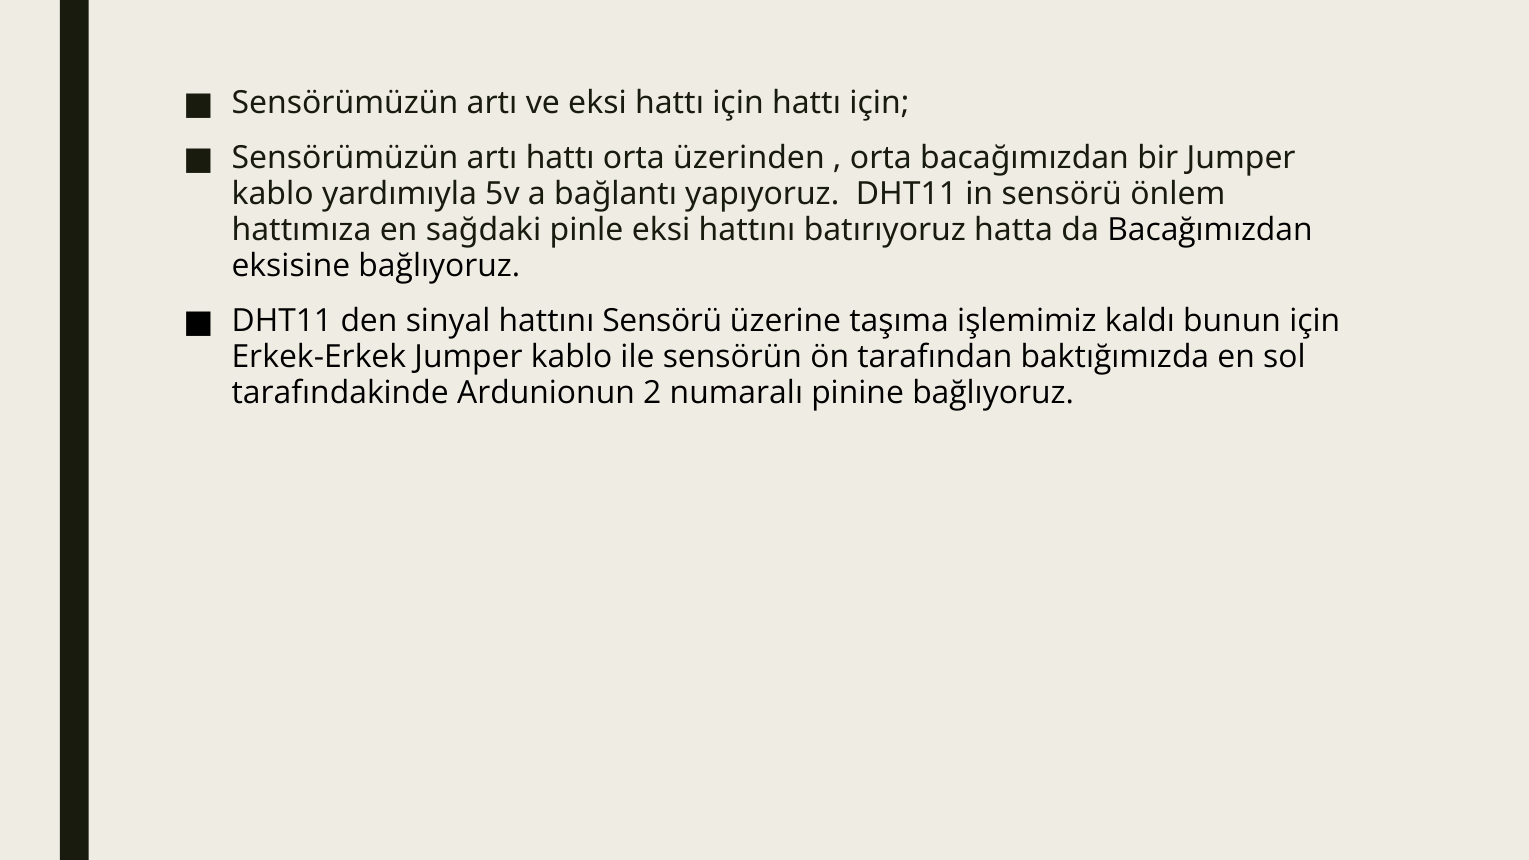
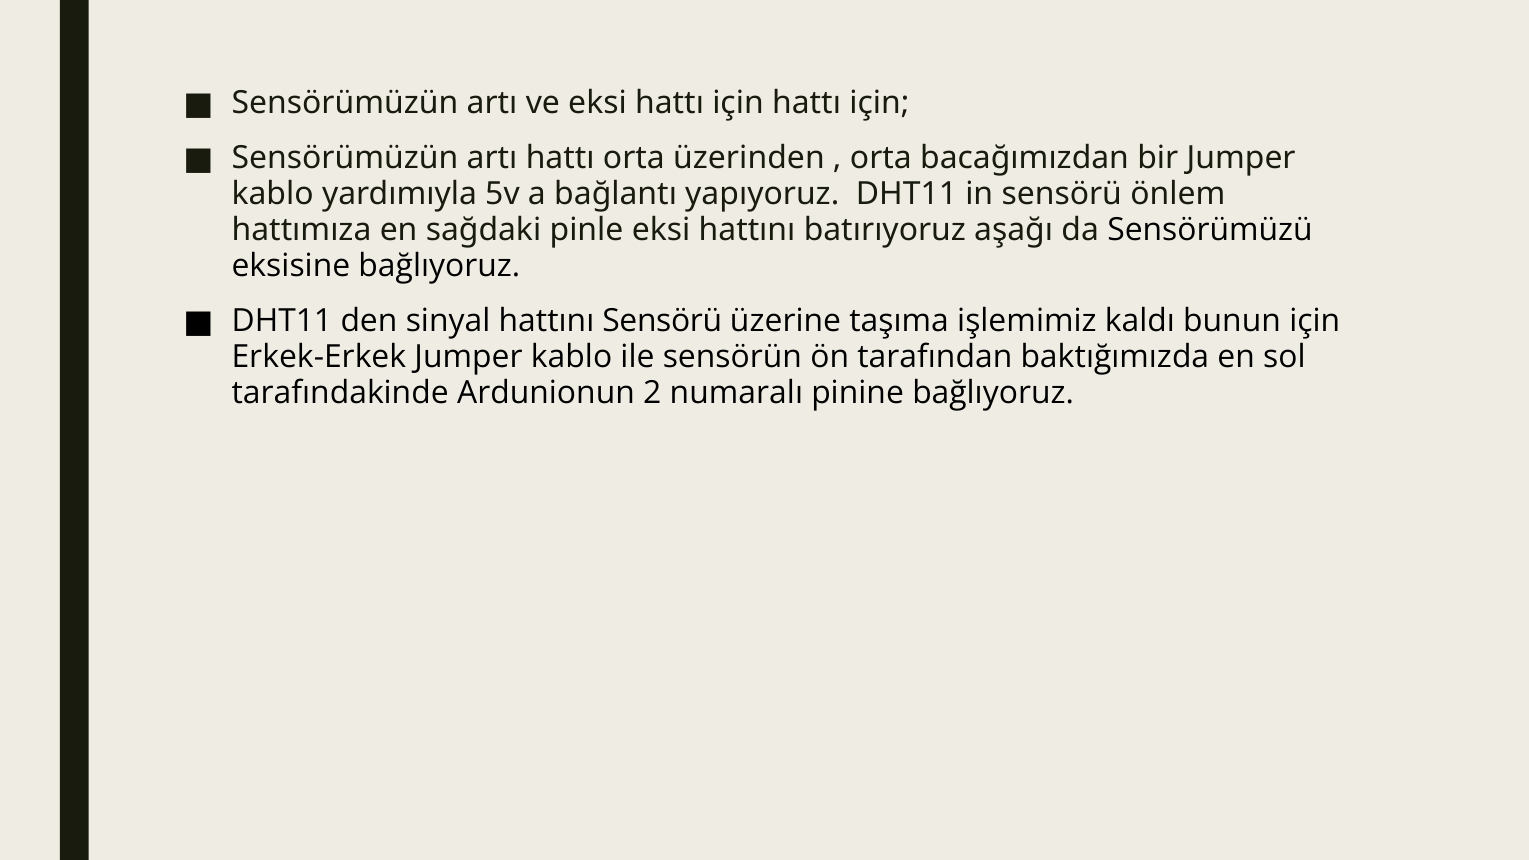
hatta: hatta -> aşağı
da Bacağımızdan: Bacağımızdan -> Sensörümüzü
